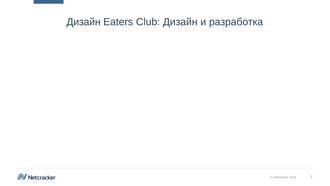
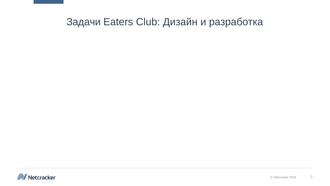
Дизайн at (84, 22): Дизайн -> Задачи
